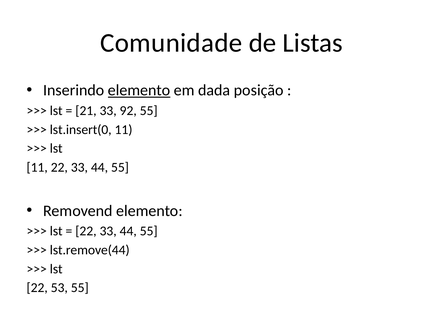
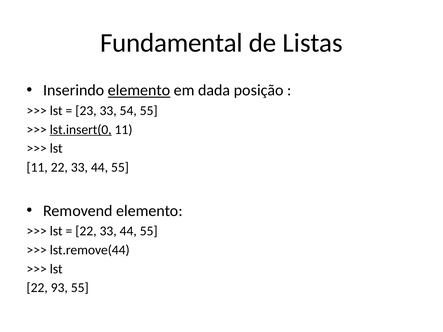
Comunidade: Comunidade -> Fundamental
21: 21 -> 23
92: 92 -> 54
lst.insert(0 underline: none -> present
53: 53 -> 93
